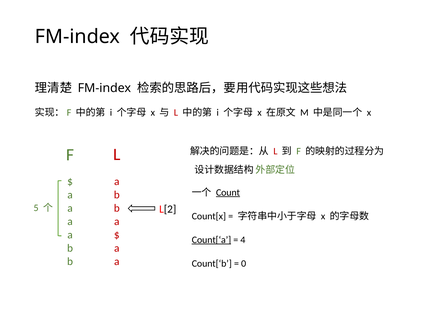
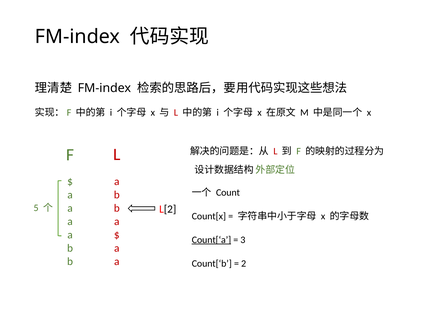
Count underline: present -> none
4: 4 -> 3
0: 0 -> 2
